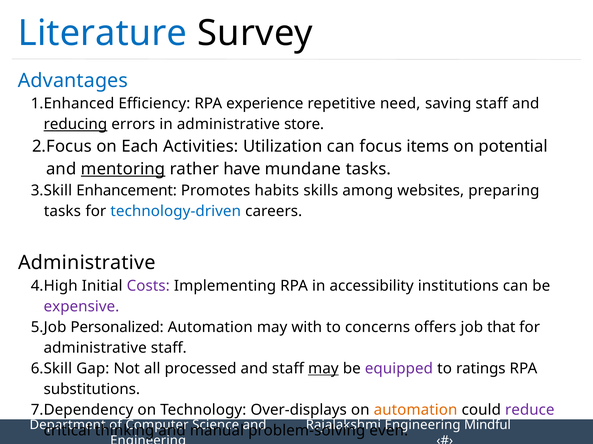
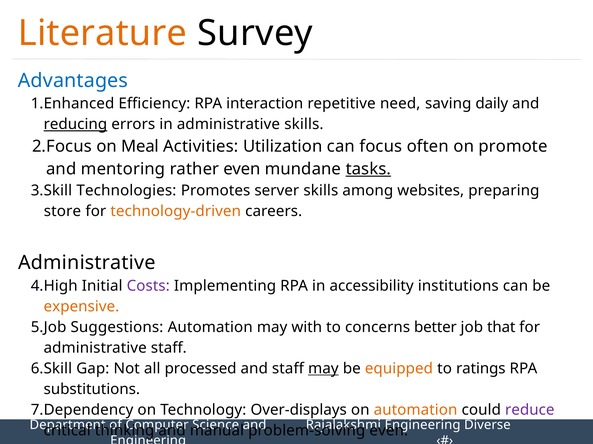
Literature colour: blue -> orange
experience: experience -> interaction
saving staff: staff -> daily
administrative store: store -> skills
Each: Each -> Meal
items: items -> often
potential: potential -> promote
mentoring underline: present -> none
rather have: have -> even
tasks at (368, 169) underline: none -> present
Enhancement: Enhancement -> Technologies
habits: habits -> server
tasks at (62, 212): tasks -> store
technology-driven colour: blue -> orange
expensive colour: purple -> orange
Personalized: Personalized -> Suggestions
offers: offers -> better
equipped colour: purple -> orange
Mindful: Mindful -> Diverse
